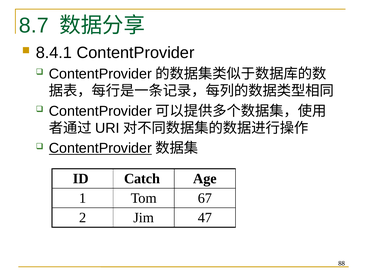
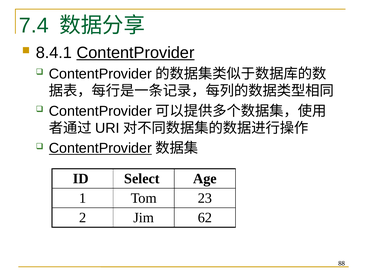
8.7: 8.7 -> 7.4
ContentProvider at (136, 53) underline: none -> present
Catch: Catch -> Select
67: 67 -> 23
47: 47 -> 62
